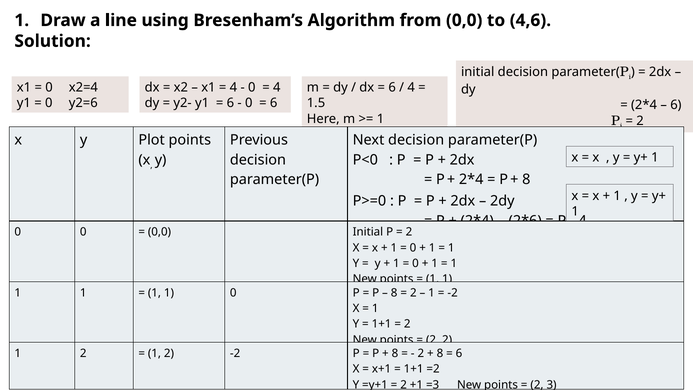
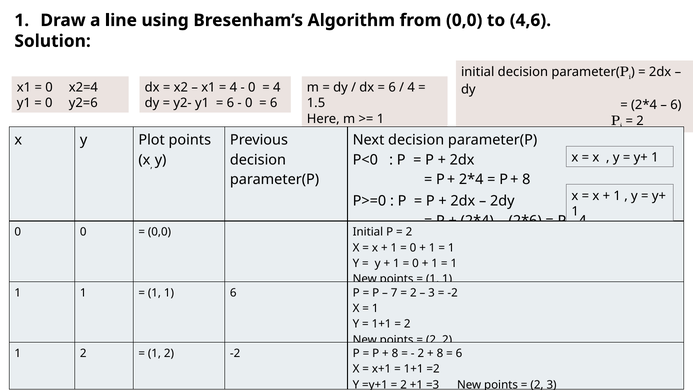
1 0: 0 -> 6
8 at (394, 293): 8 -> 7
1 at (432, 293): 1 -> 3
